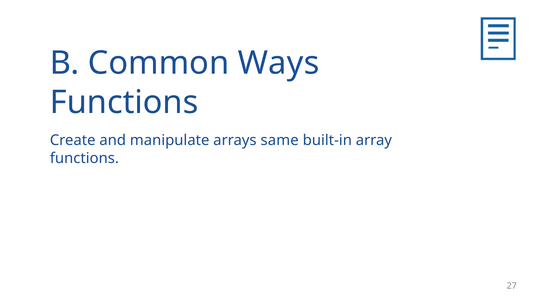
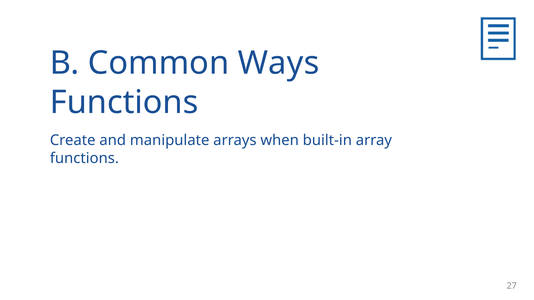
same: same -> when
